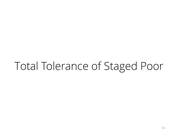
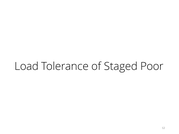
Total: Total -> Load
